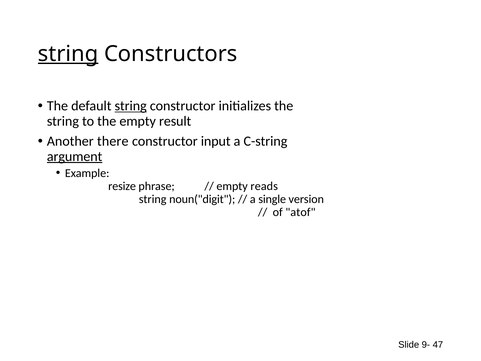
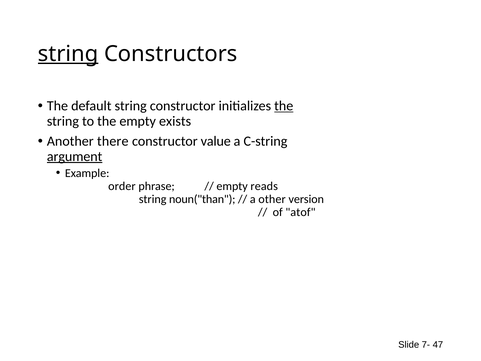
string at (131, 106) underline: present -> none
the at (284, 106) underline: none -> present
result: result -> exists
input: input -> value
resize: resize -> order
noun("digit: noun("digit -> noun("than
single: single -> other
9-: 9- -> 7-
